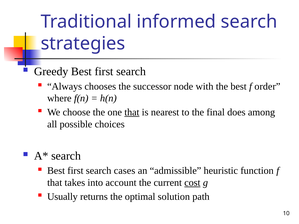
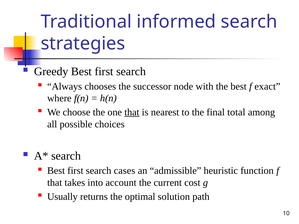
order: order -> exact
does: does -> total
cost underline: present -> none
